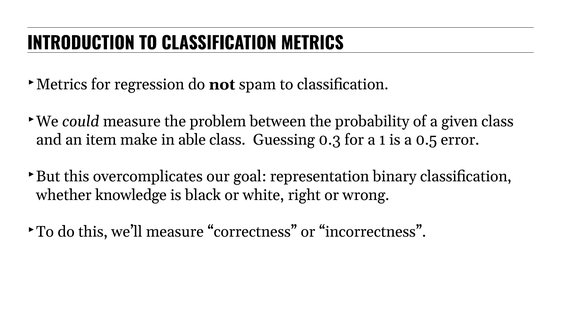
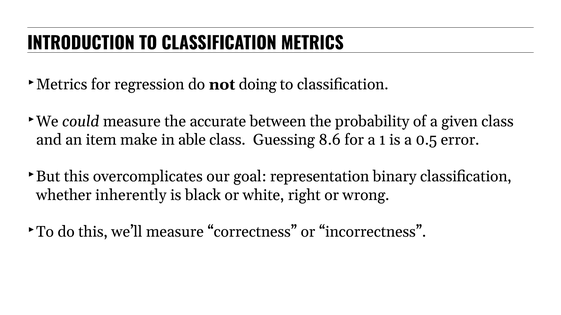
spam: spam -> doing
problem: problem -> accurate
0.3: 0.3 -> 8.6
knowledge: knowledge -> inherently
